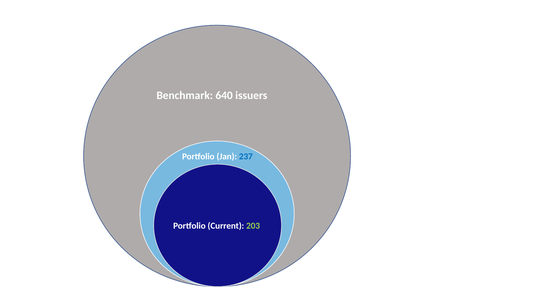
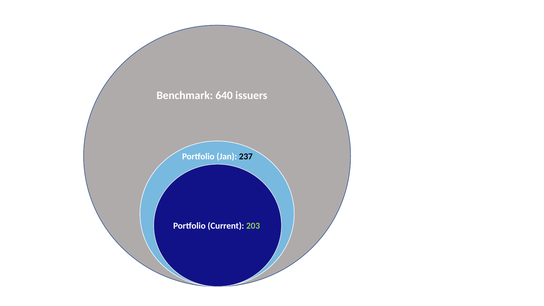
237 colour: blue -> black
